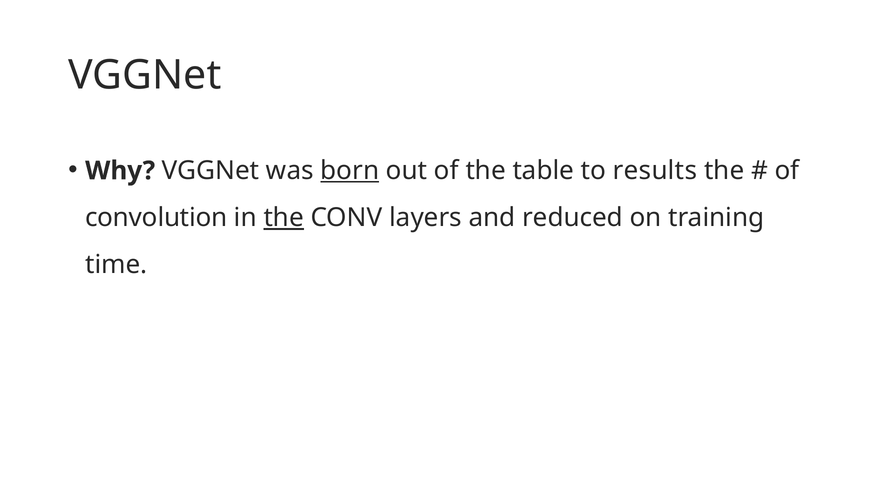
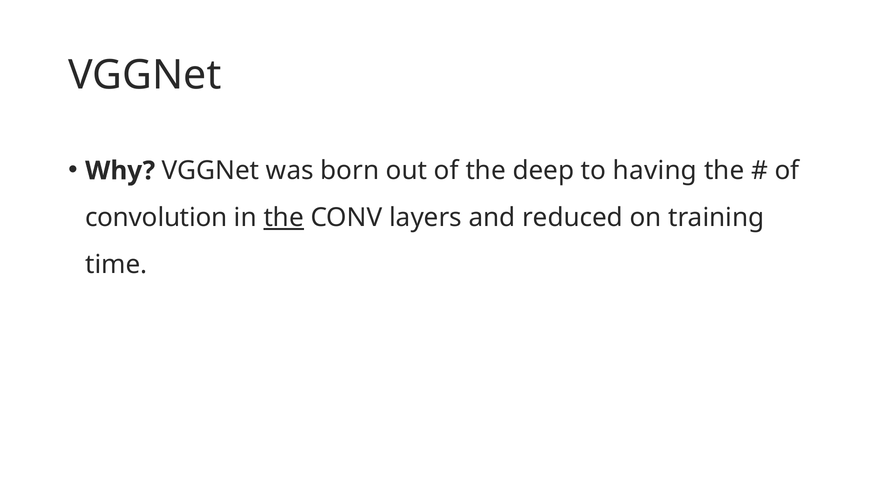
born underline: present -> none
table: table -> deep
results: results -> having
